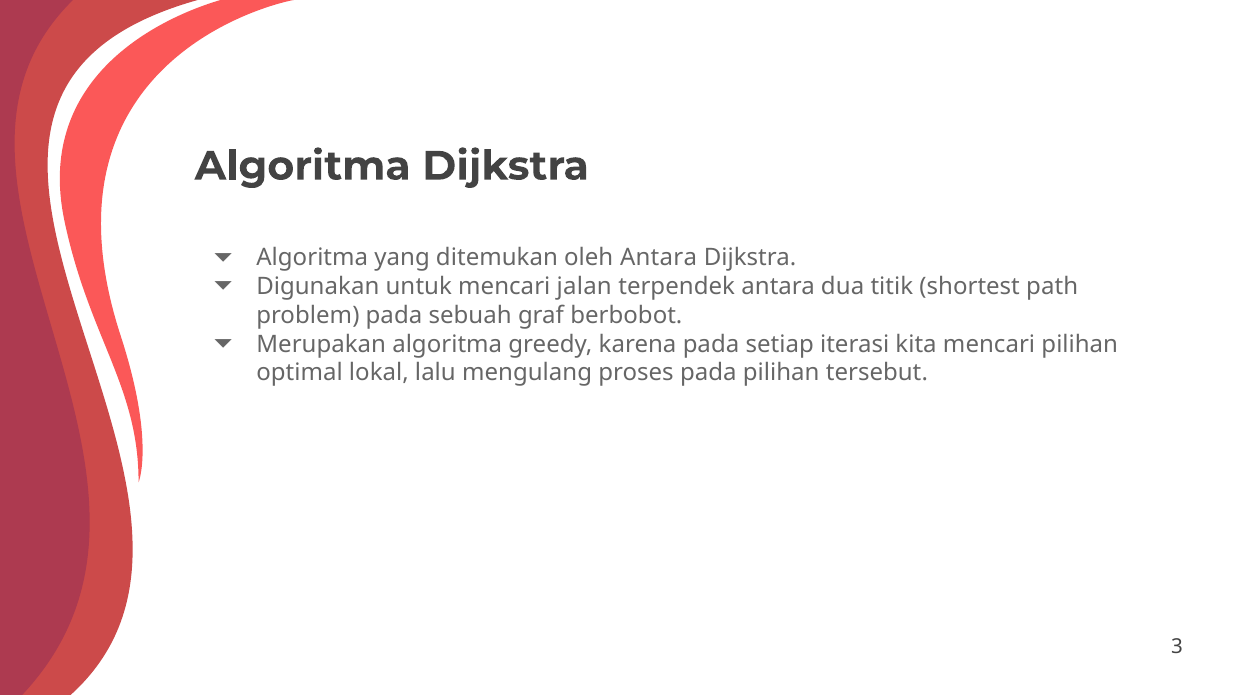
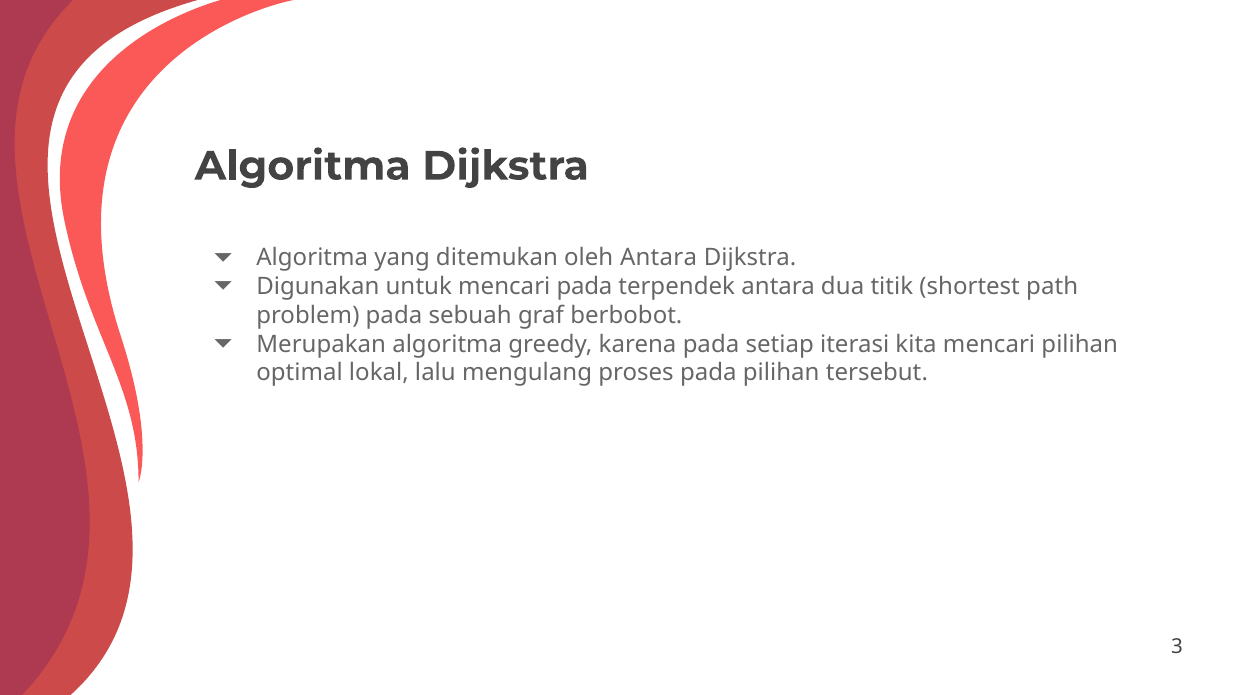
mencari jalan: jalan -> pada
